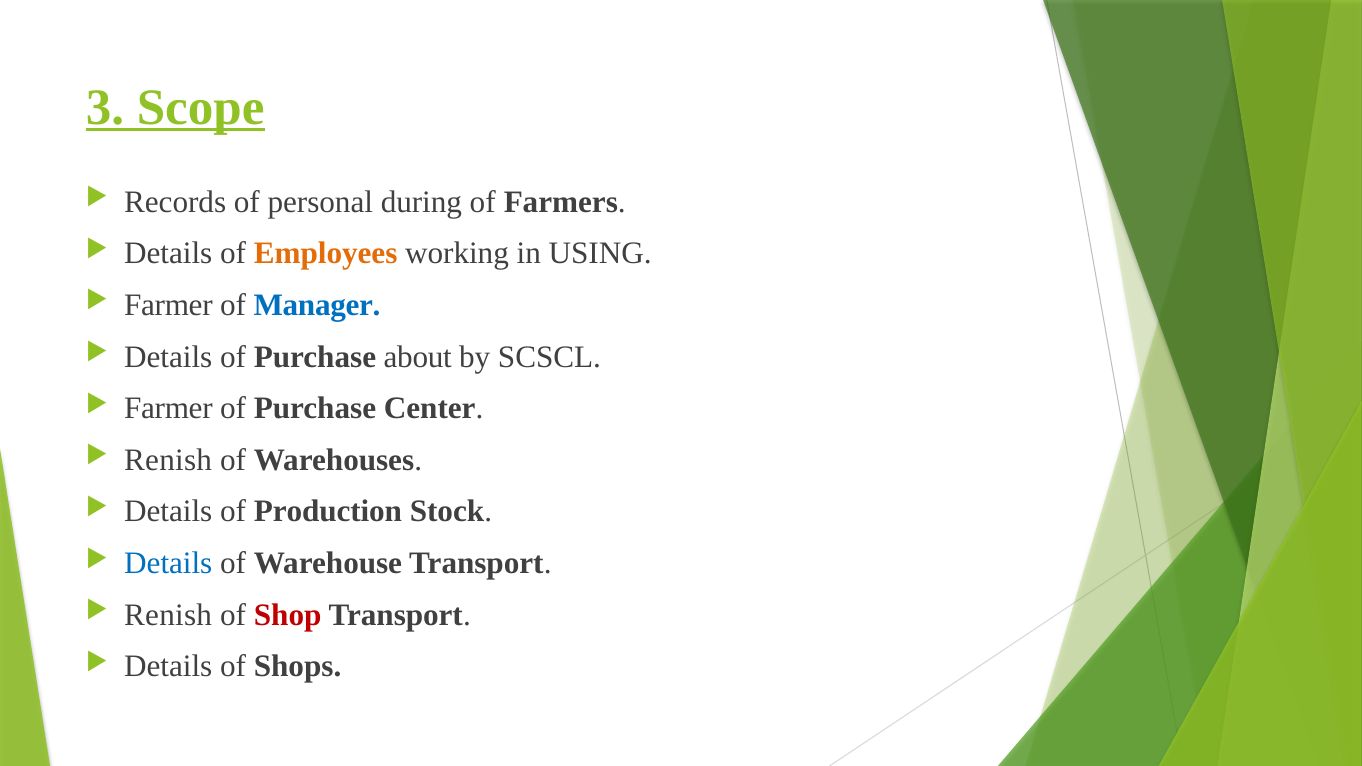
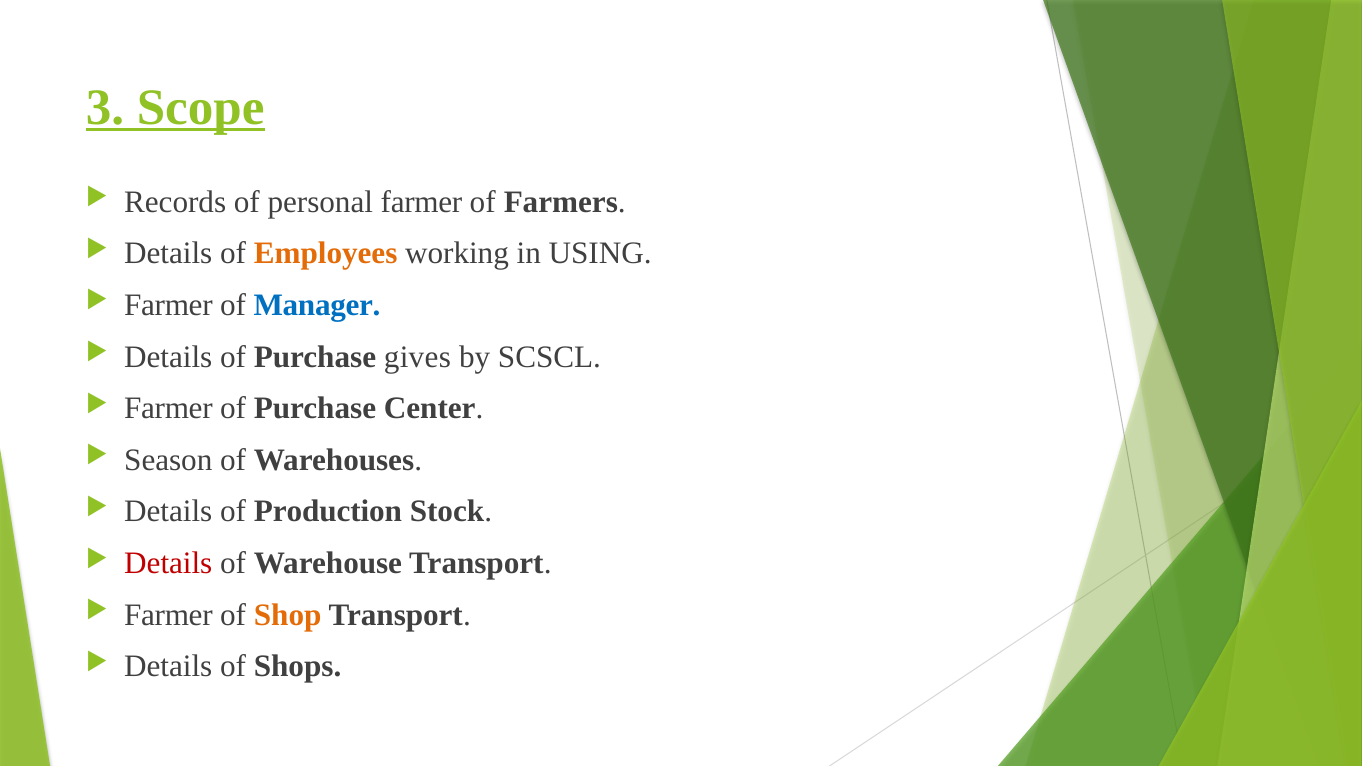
personal during: during -> farmer
about: about -> gives
Renish at (168, 460): Renish -> Season
Details at (168, 563) colour: blue -> red
Renish at (168, 615): Renish -> Farmer
Shop colour: red -> orange
